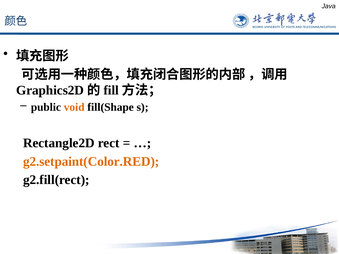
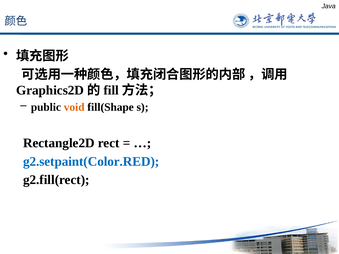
g2.setpaint(Color.RED colour: orange -> blue
